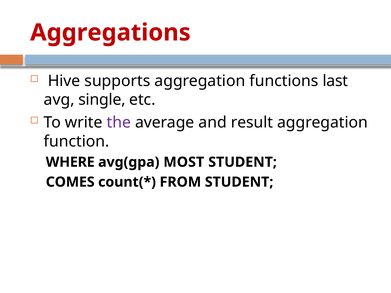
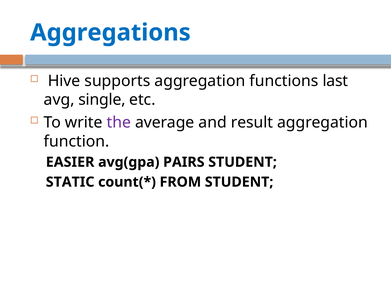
Aggregations colour: red -> blue
WHERE: WHERE -> EASIER
MOST: MOST -> PAIRS
COMES: COMES -> STATIC
